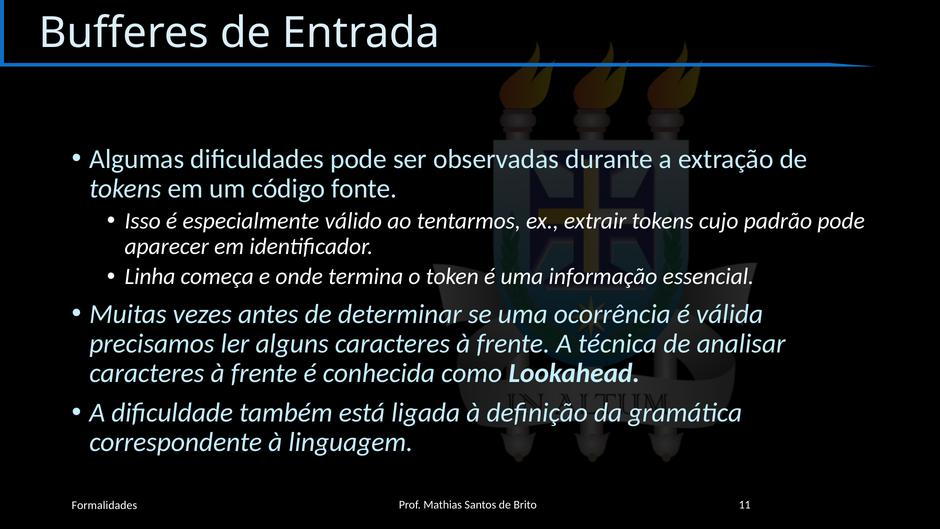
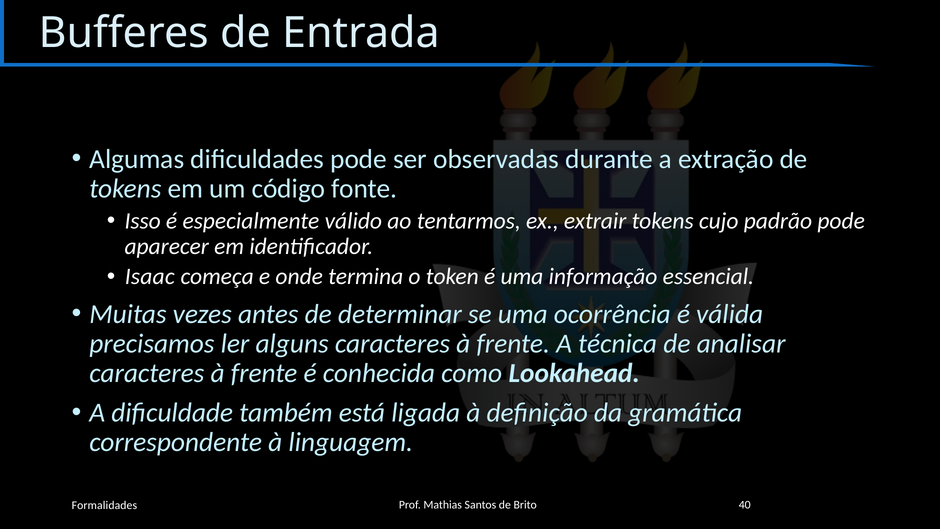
Linha: Linha -> Isaac
11: 11 -> 40
